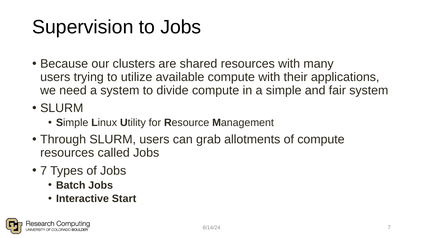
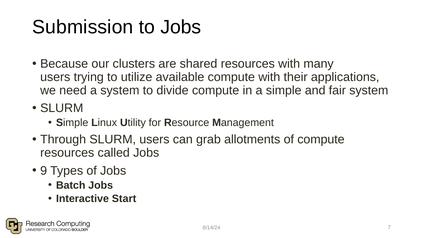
Supervision: Supervision -> Submission
7 at (44, 171): 7 -> 9
